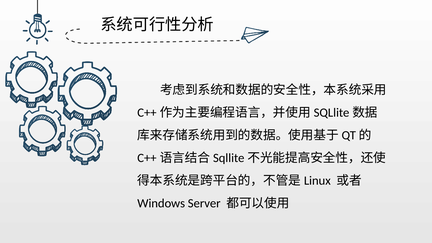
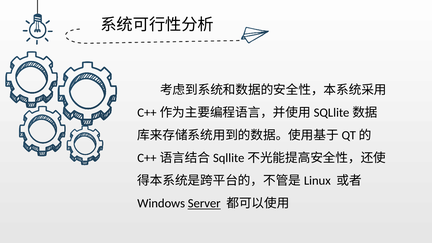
Server underline: none -> present
